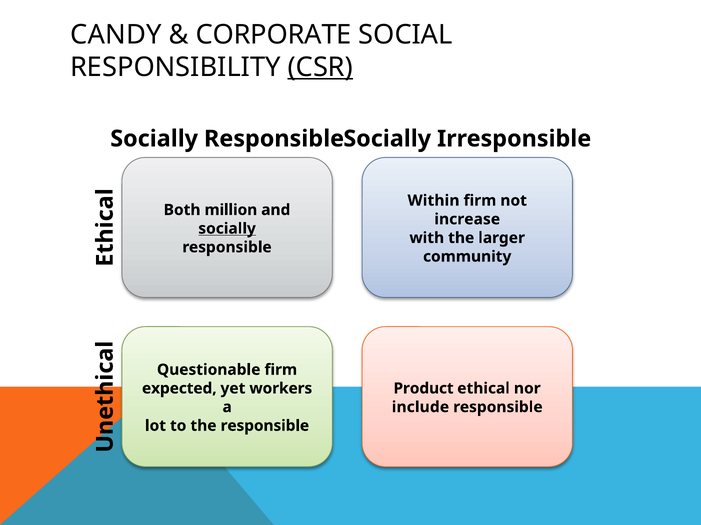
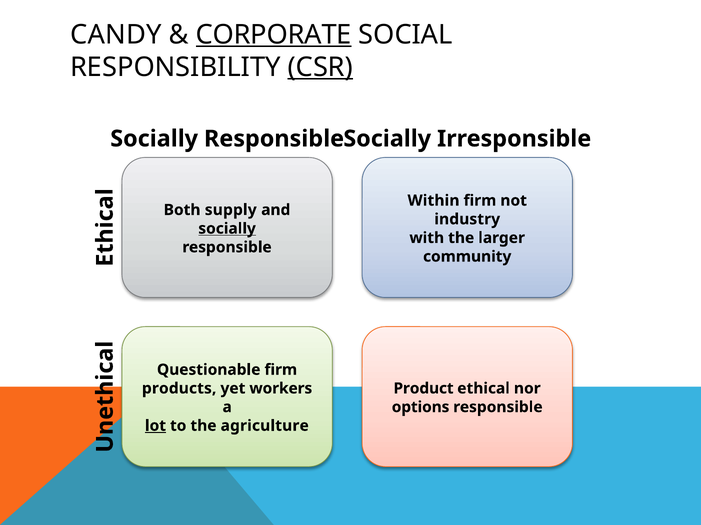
CORPORATE underline: none -> present
million: million -> supply
increase: increase -> industry
expected: expected -> products
include: include -> options
lot underline: none -> present
the responsible: responsible -> agriculture
